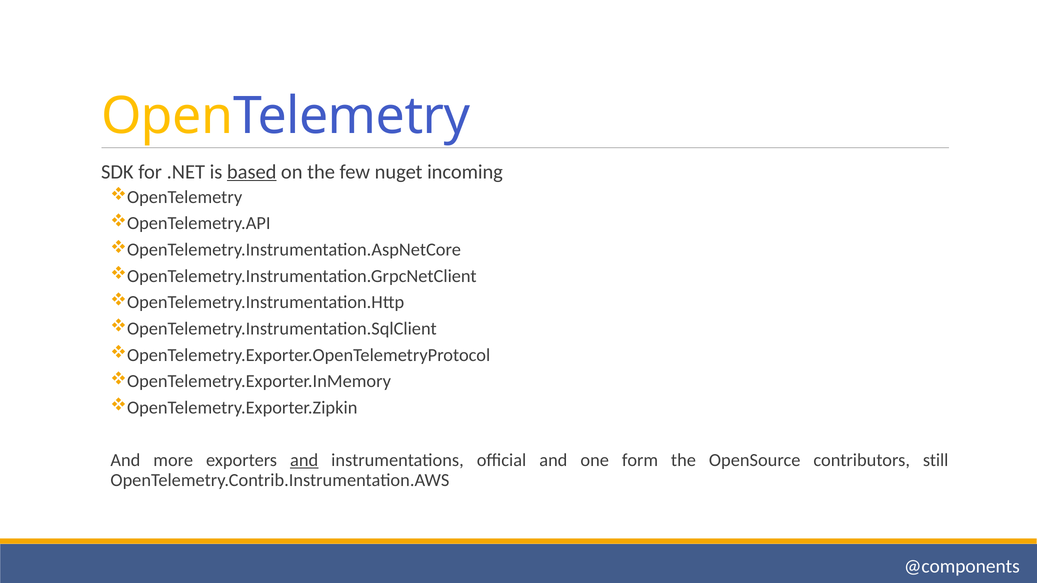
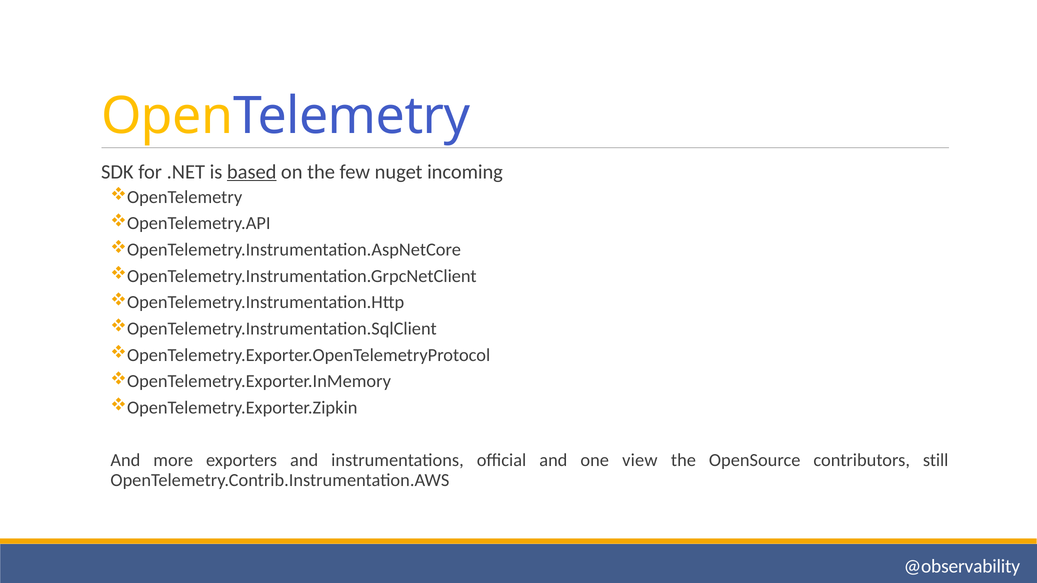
and at (304, 461) underline: present -> none
form: form -> view
@components: @components -> @observability
